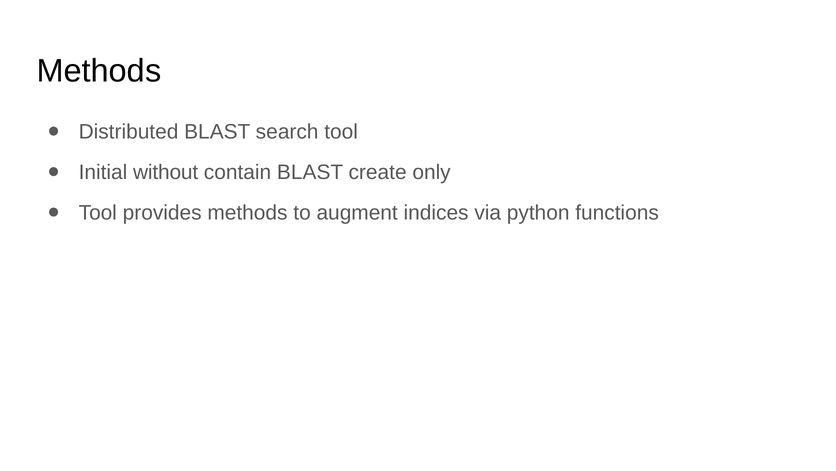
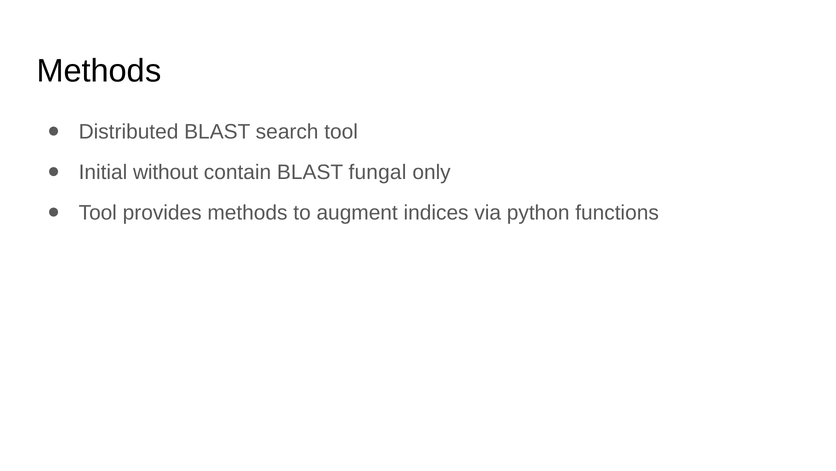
create: create -> fungal
